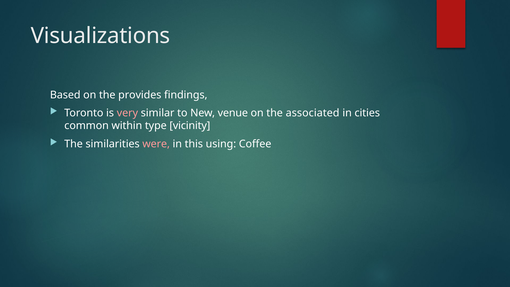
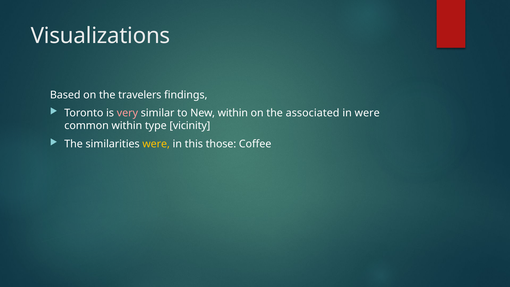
provides: provides -> travelers
New venue: venue -> within
in cities: cities -> were
were at (156, 144) colour: pink -> yellow
using: using -> those
